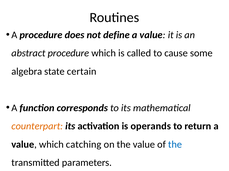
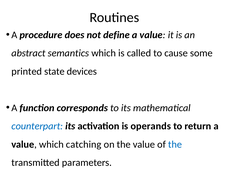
abstract procedure: procedure -> semantics
algebra: algebra -> printed
certain: certain -> devices
counterpart colour: orange -> blue
